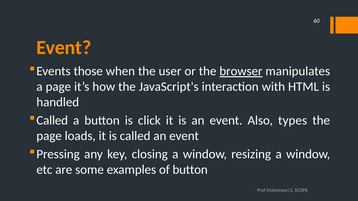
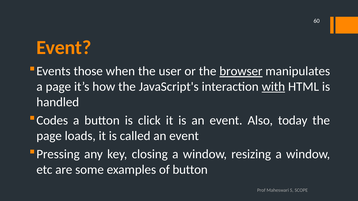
with underline: none -> present
Called at (52, 121): Called -> Codes
types: types -> today
